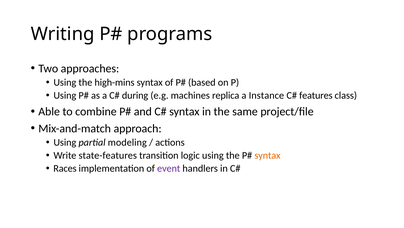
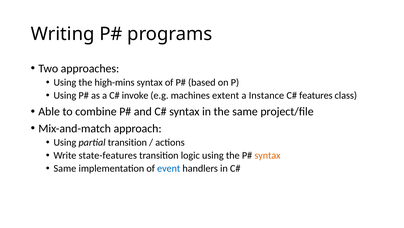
during: during -> invoke
replica: replica -> extent
partial modeling: modeling -> transition
Races at (65, 168): Races -> Same
event colour: purple -> blue
